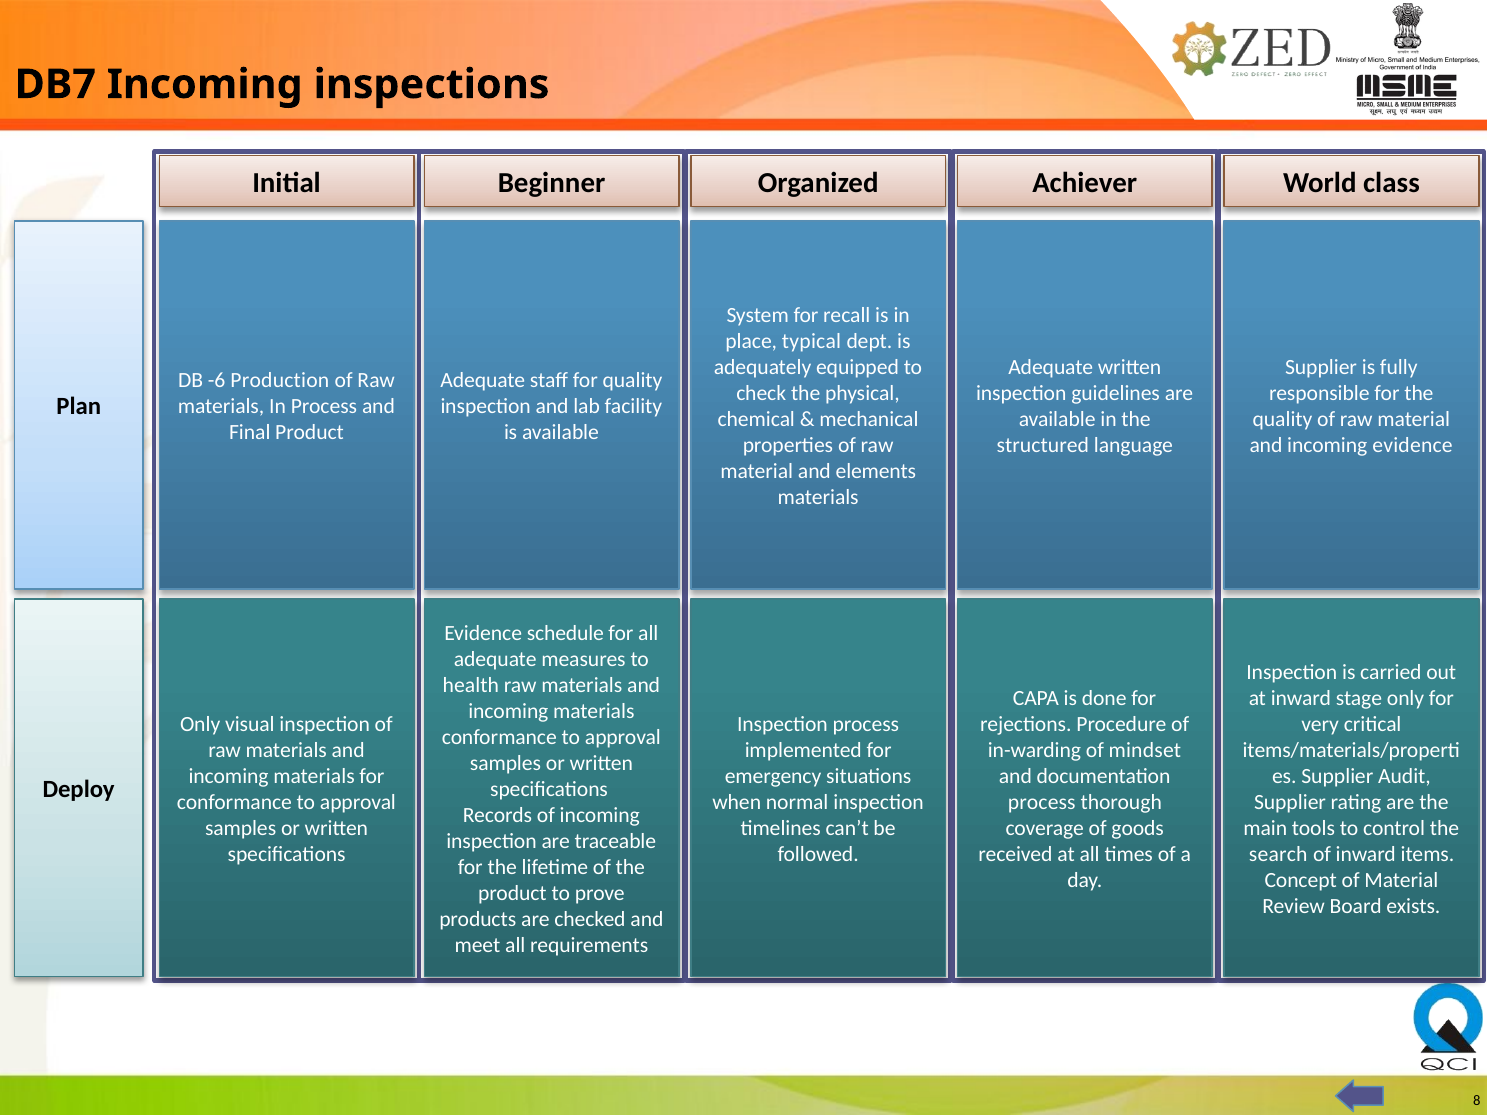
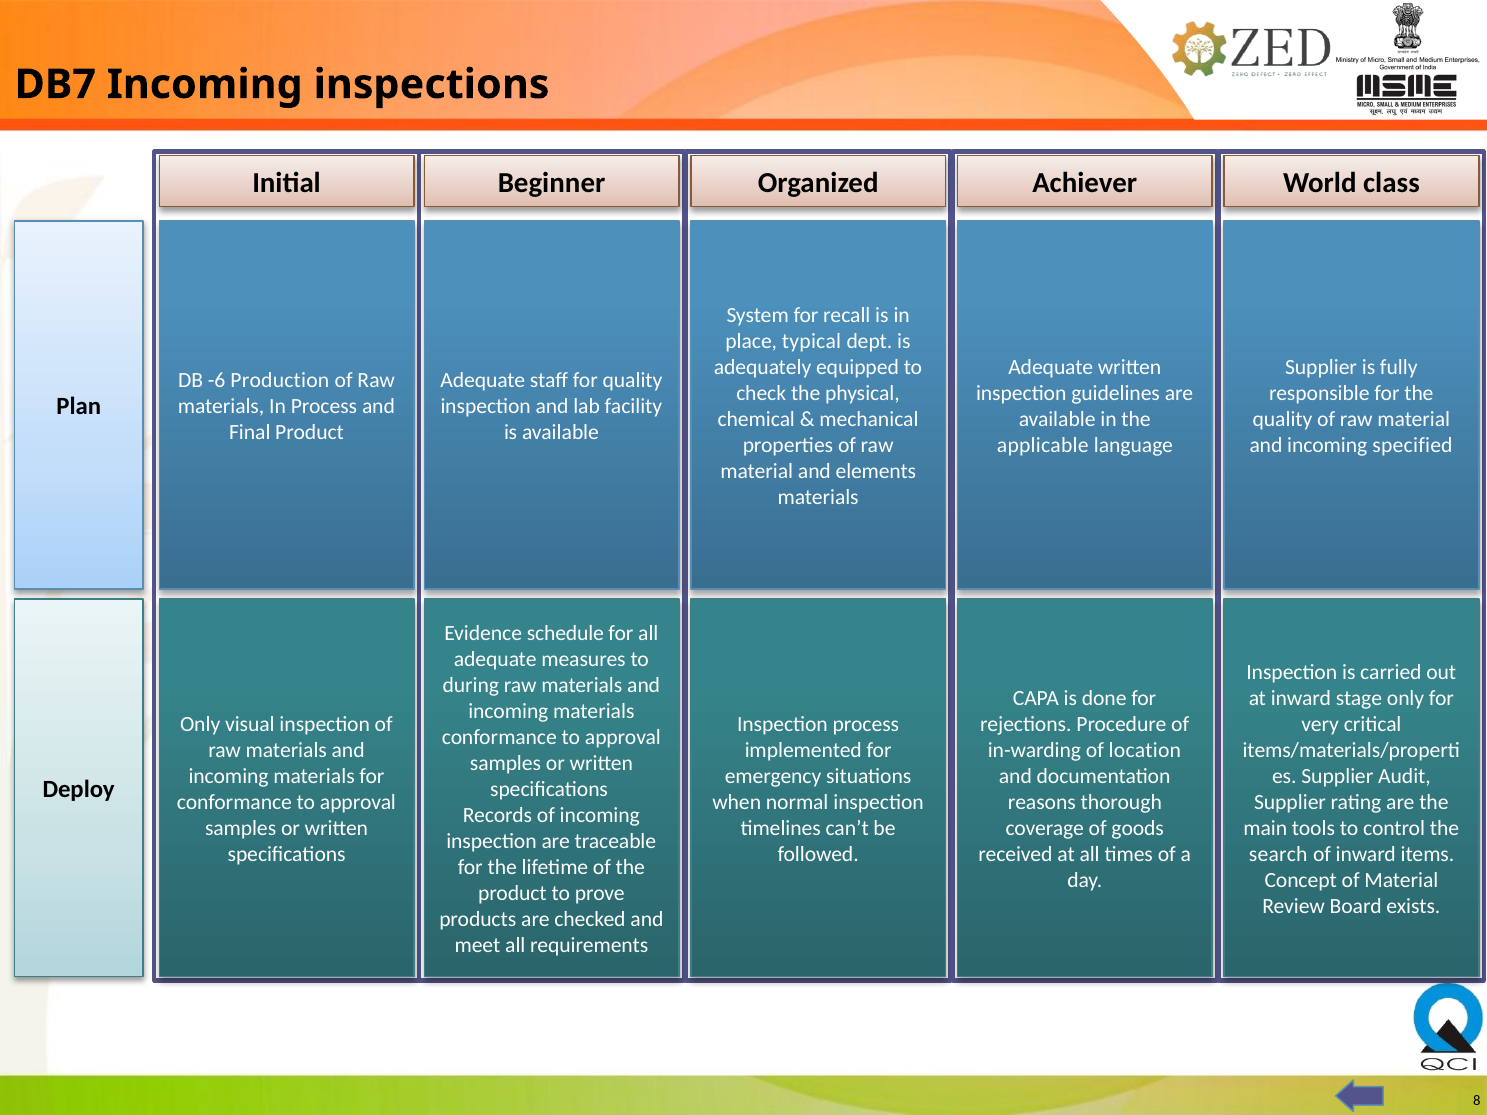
structured: structured -> applicable
incoming evidence: evidence -> specified
health: health -> during
mindset: mindset -> location
process at (1042, 802): process -> reasons
